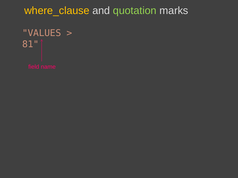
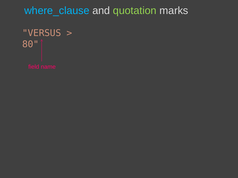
where_clause colour: yellow -> light blue
VALUES: VALUES -> VERSUS
81: 81 -> 80
